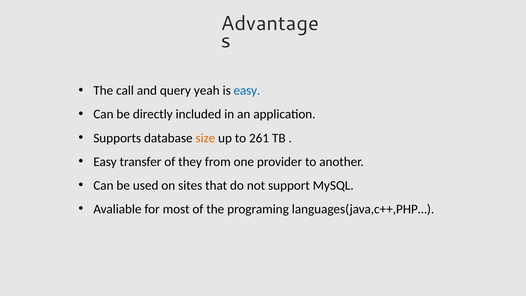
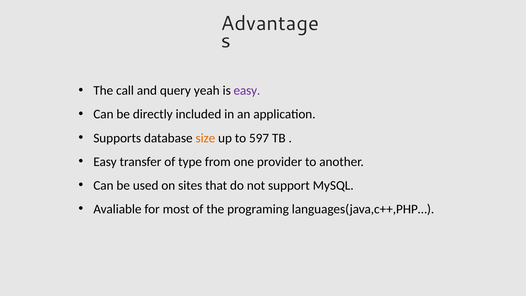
easy at (247, 91) colour: blue -> purple
261: 261 -> 597
they: they -> type
